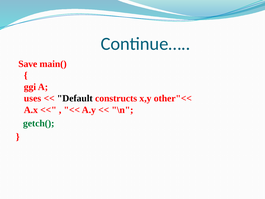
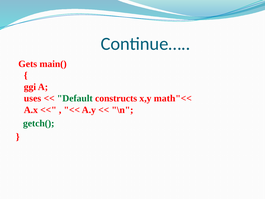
Save: Save -> Gets
Default colour: black -> green
other"<<: other"<< -> math"<<
